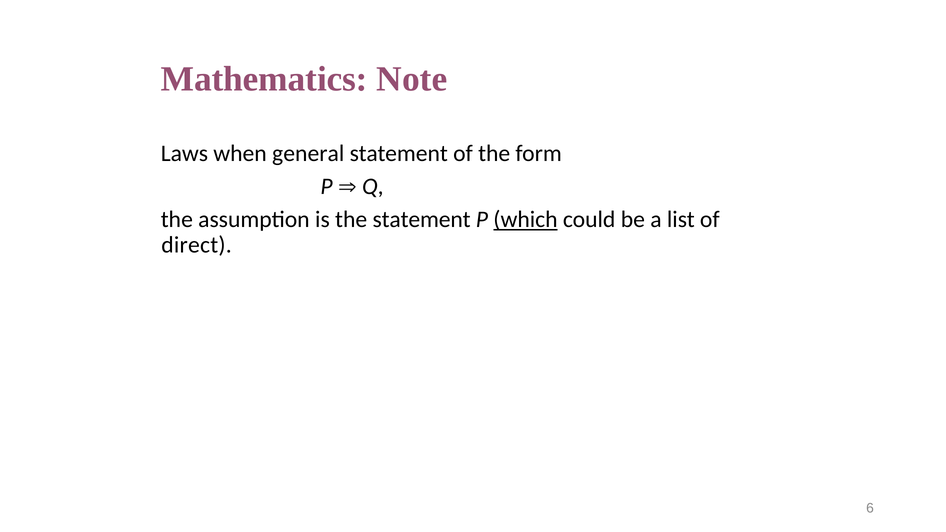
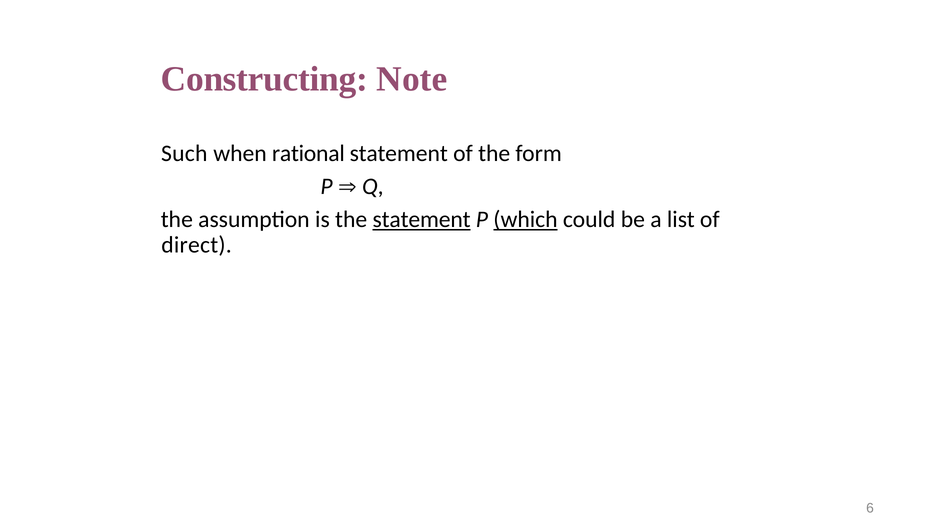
Mathematics: Mathematics -> Constructing
Laws: Laws -> Such
general: general -> rational
statement at (422, 220) underline: none -> present
